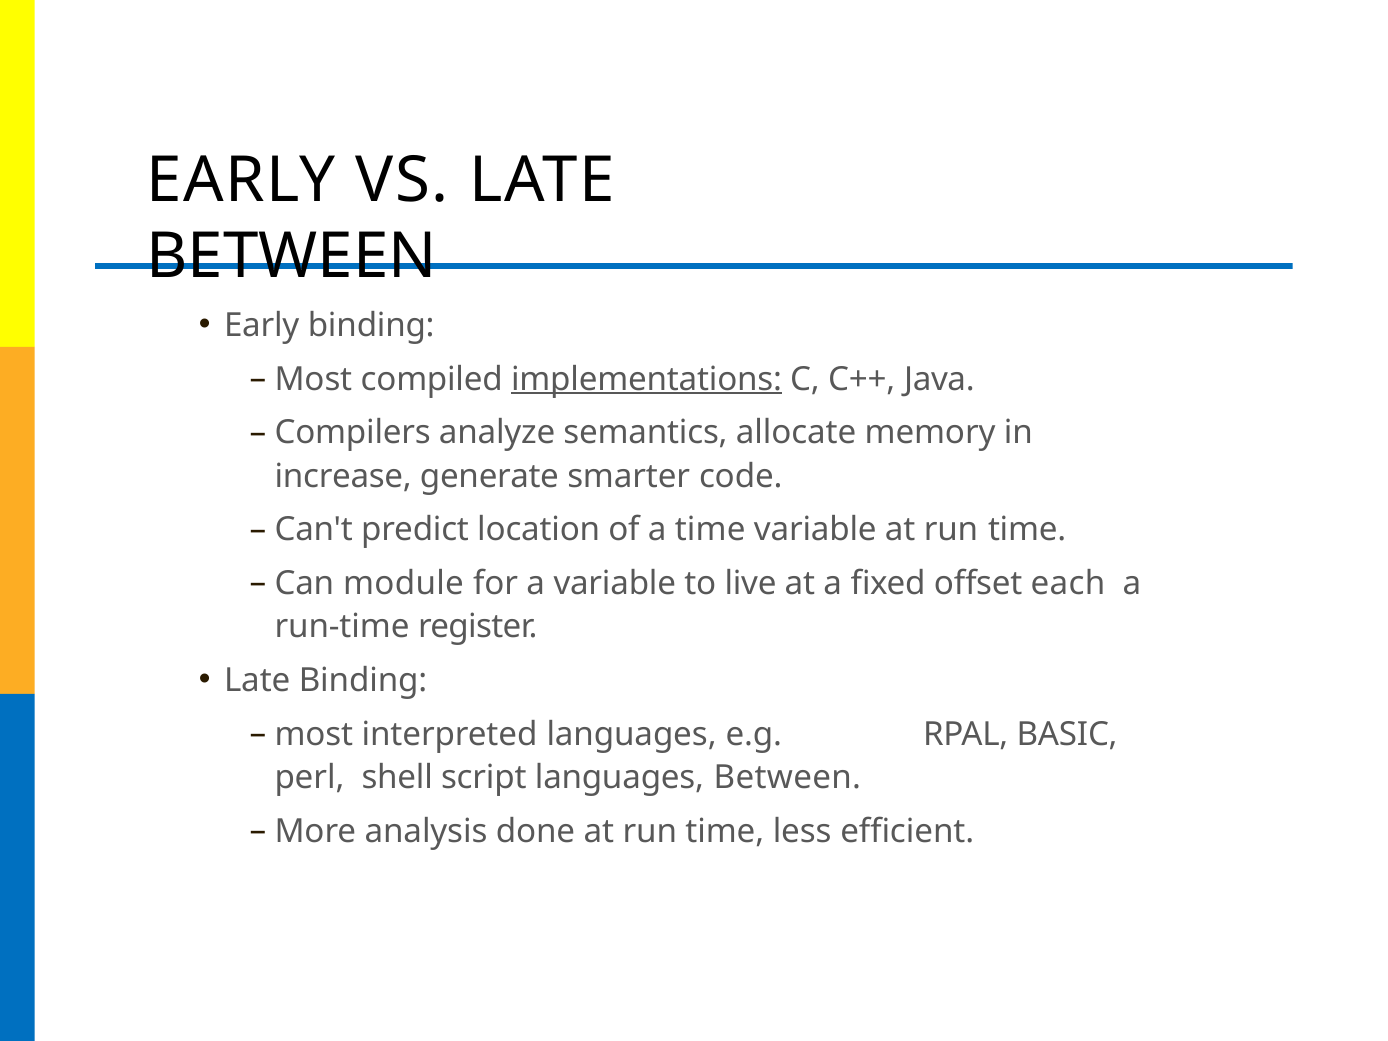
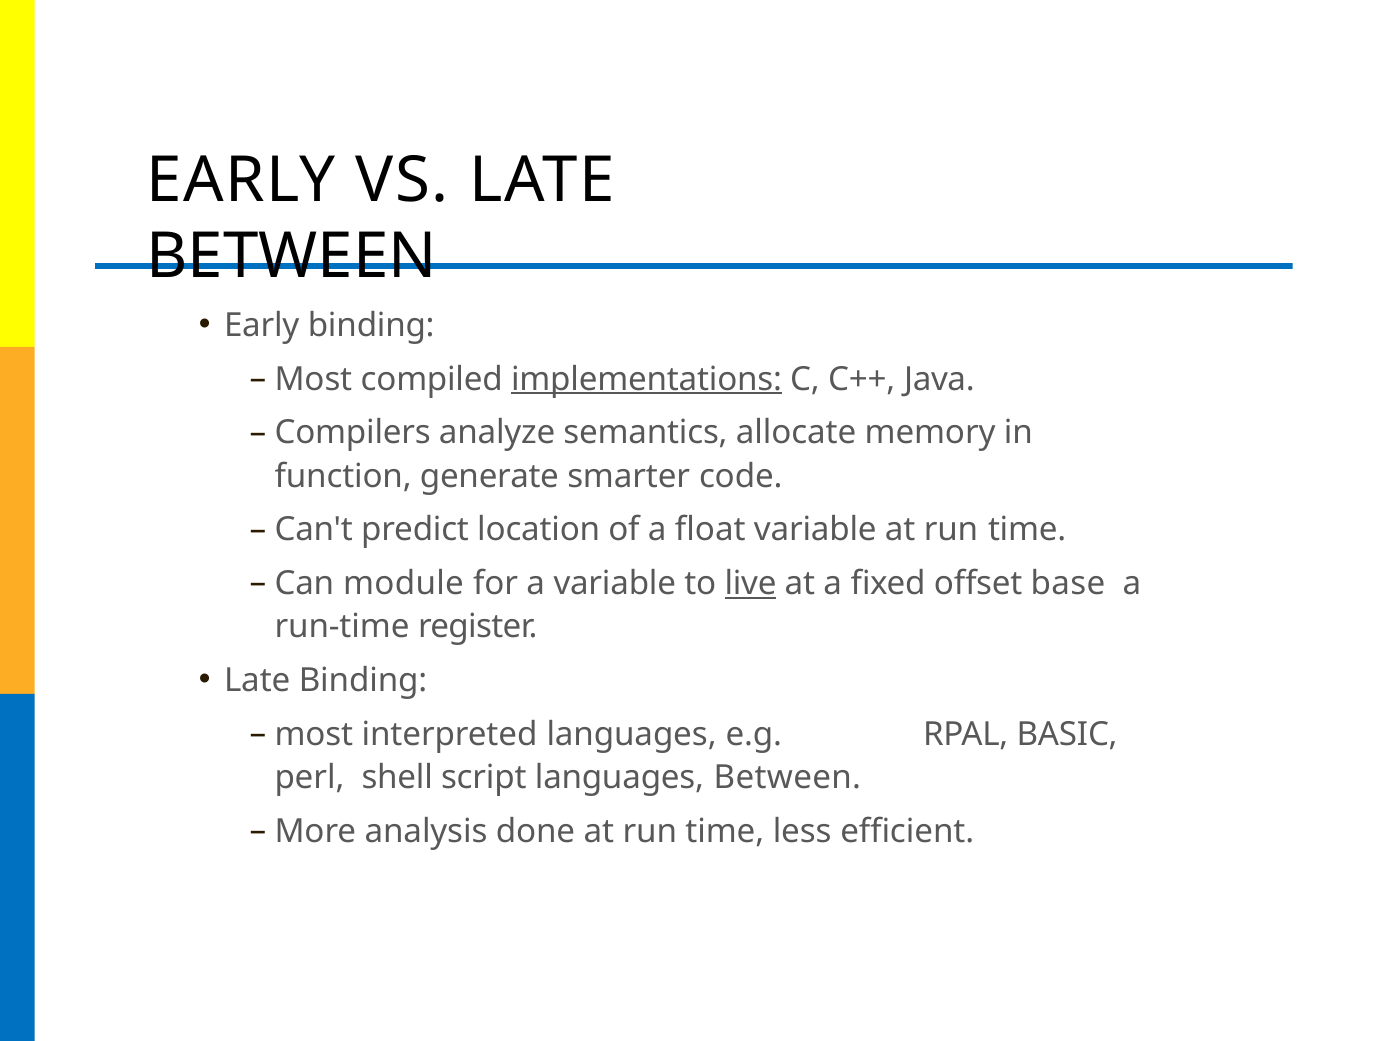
increase: increase -> function
a time: time -> float
live underline: none -> present
each: each -> base
